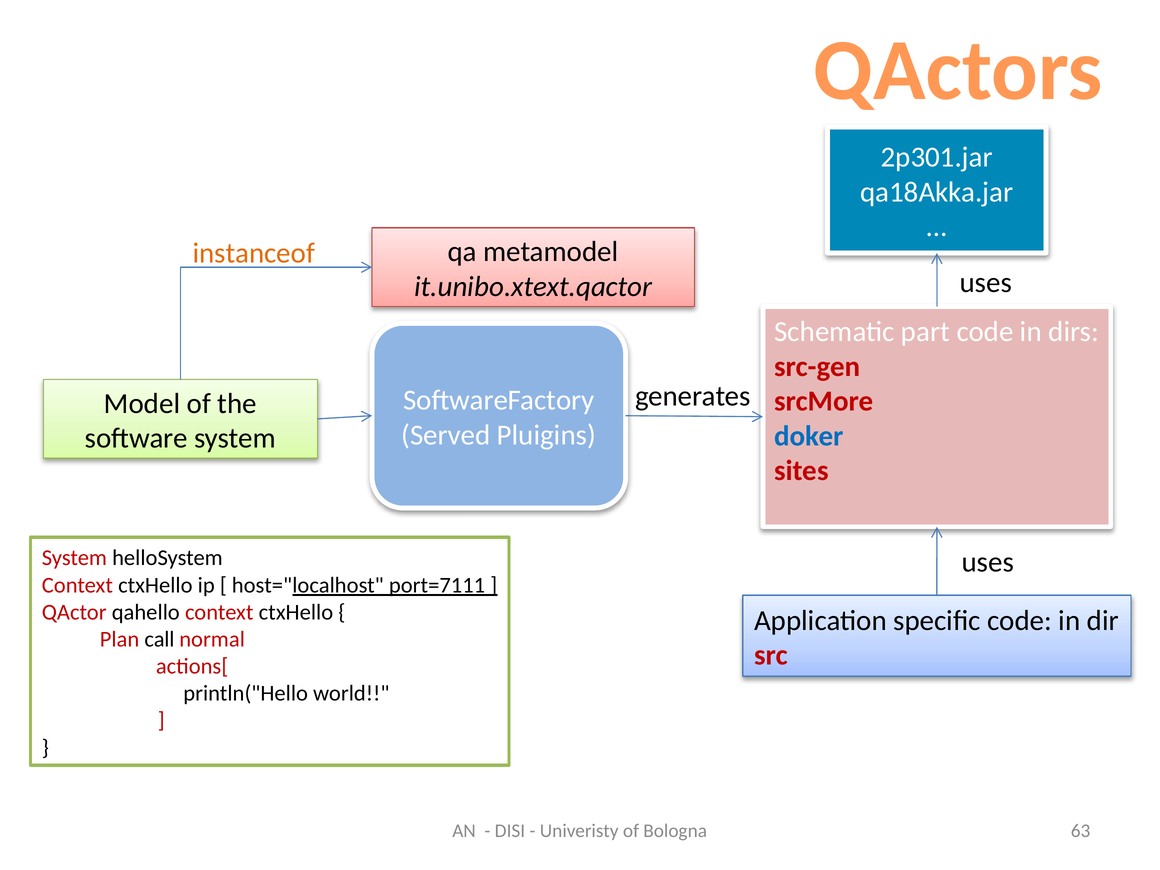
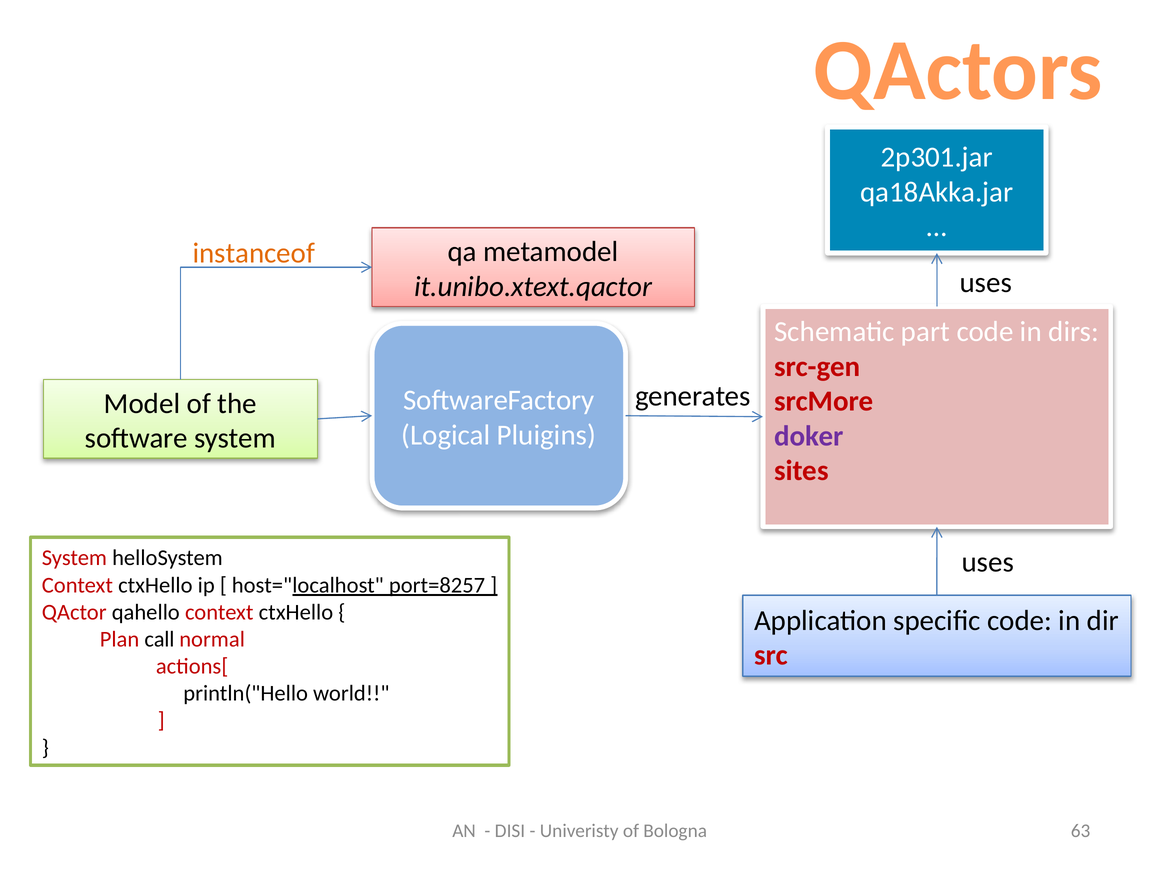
Served: Served -> Logical
doker colour: blue -> purple
port=7111: port=7111 -> port=8257
